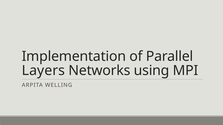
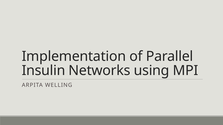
Layers: Layers -> Insulin
